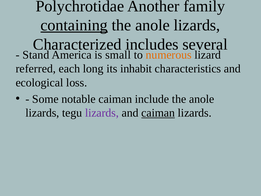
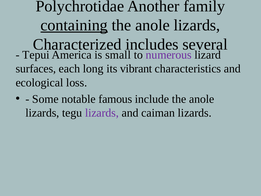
Stand: Stand -> Tepui
numerous colour: orange -> purple
referred: referred -> surfaces
inhabit: inhabit -> vibrant
notable caiman: caiman -> famous
caiman at (158, 113) underline: present -> none
